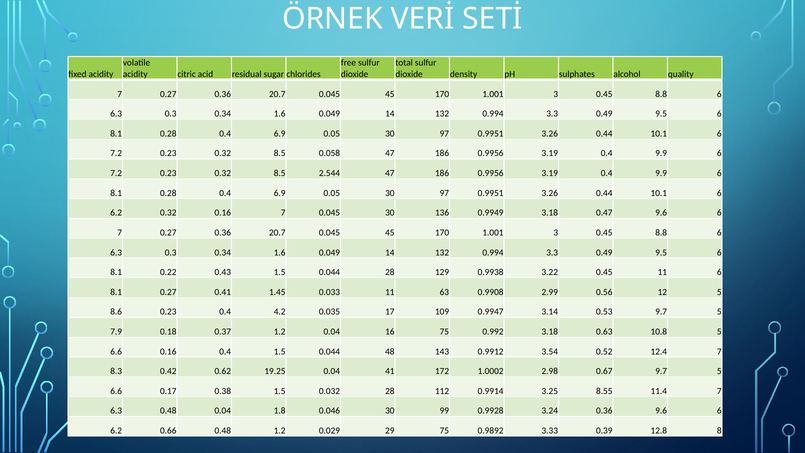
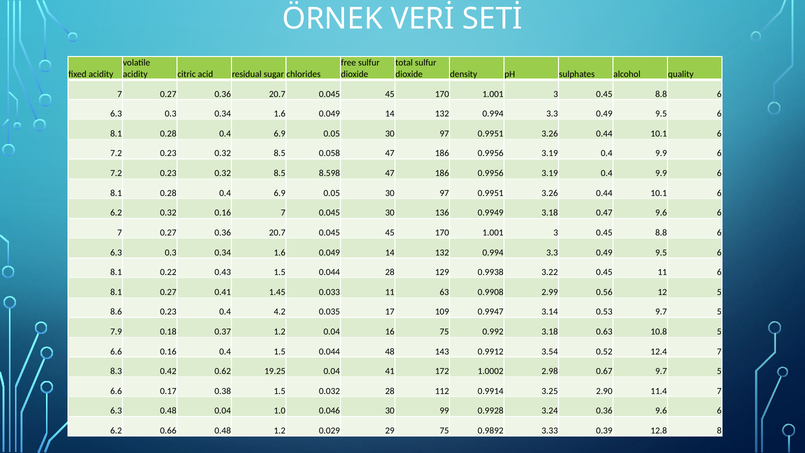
2.544: 2.544 -> 8.598
8.55: 8.55 -> 2.90
1.8: 1.8 -> 1.0
